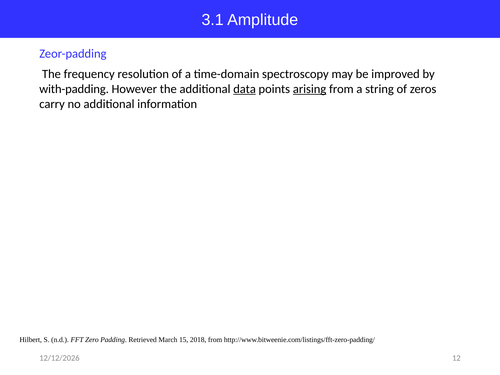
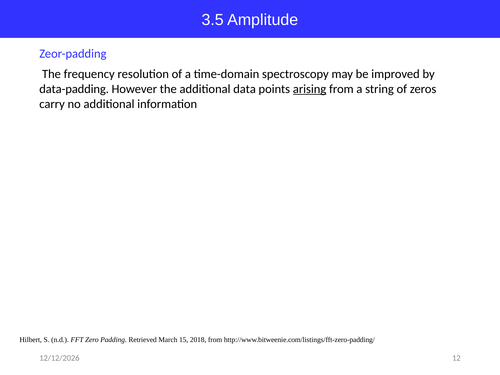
3.1: 3.1 -> 3.5
with-padding: with-padding -> data-padding
data underline: present -> none
